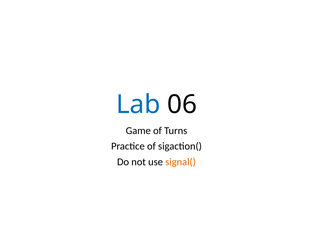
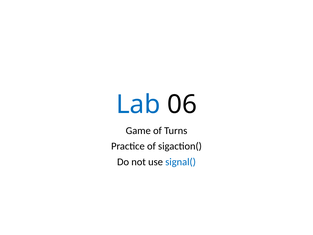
signal( colour: orange -> blue
